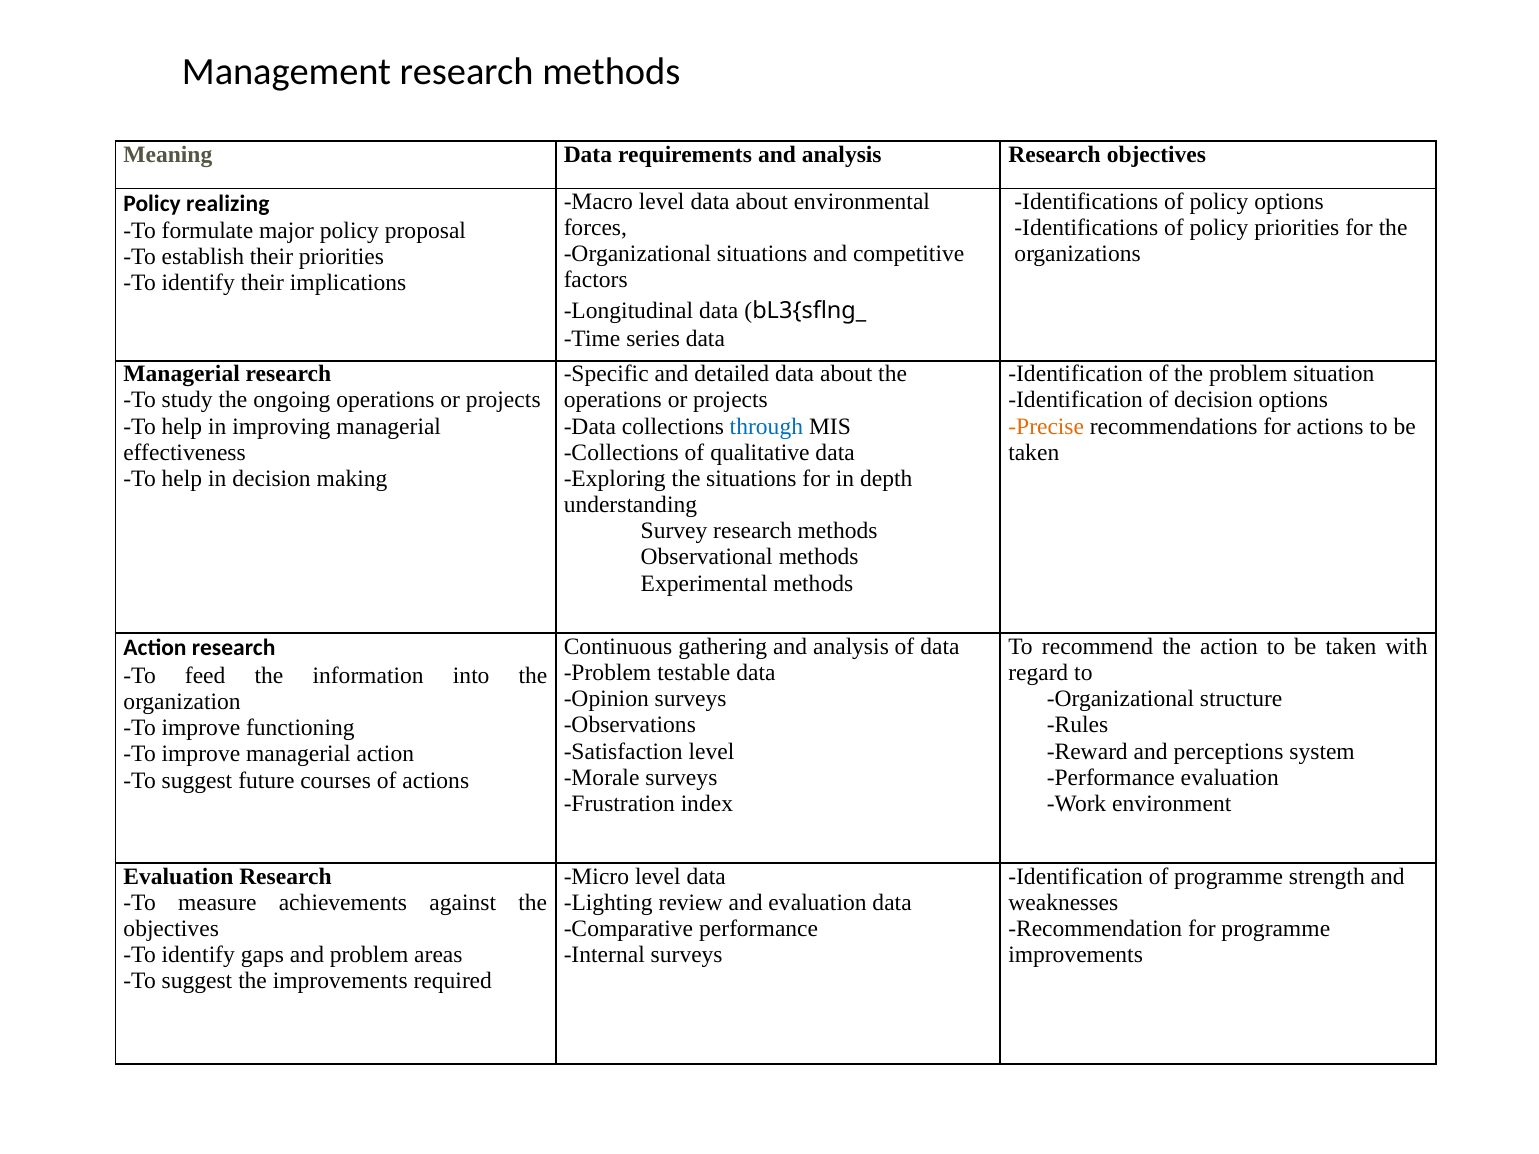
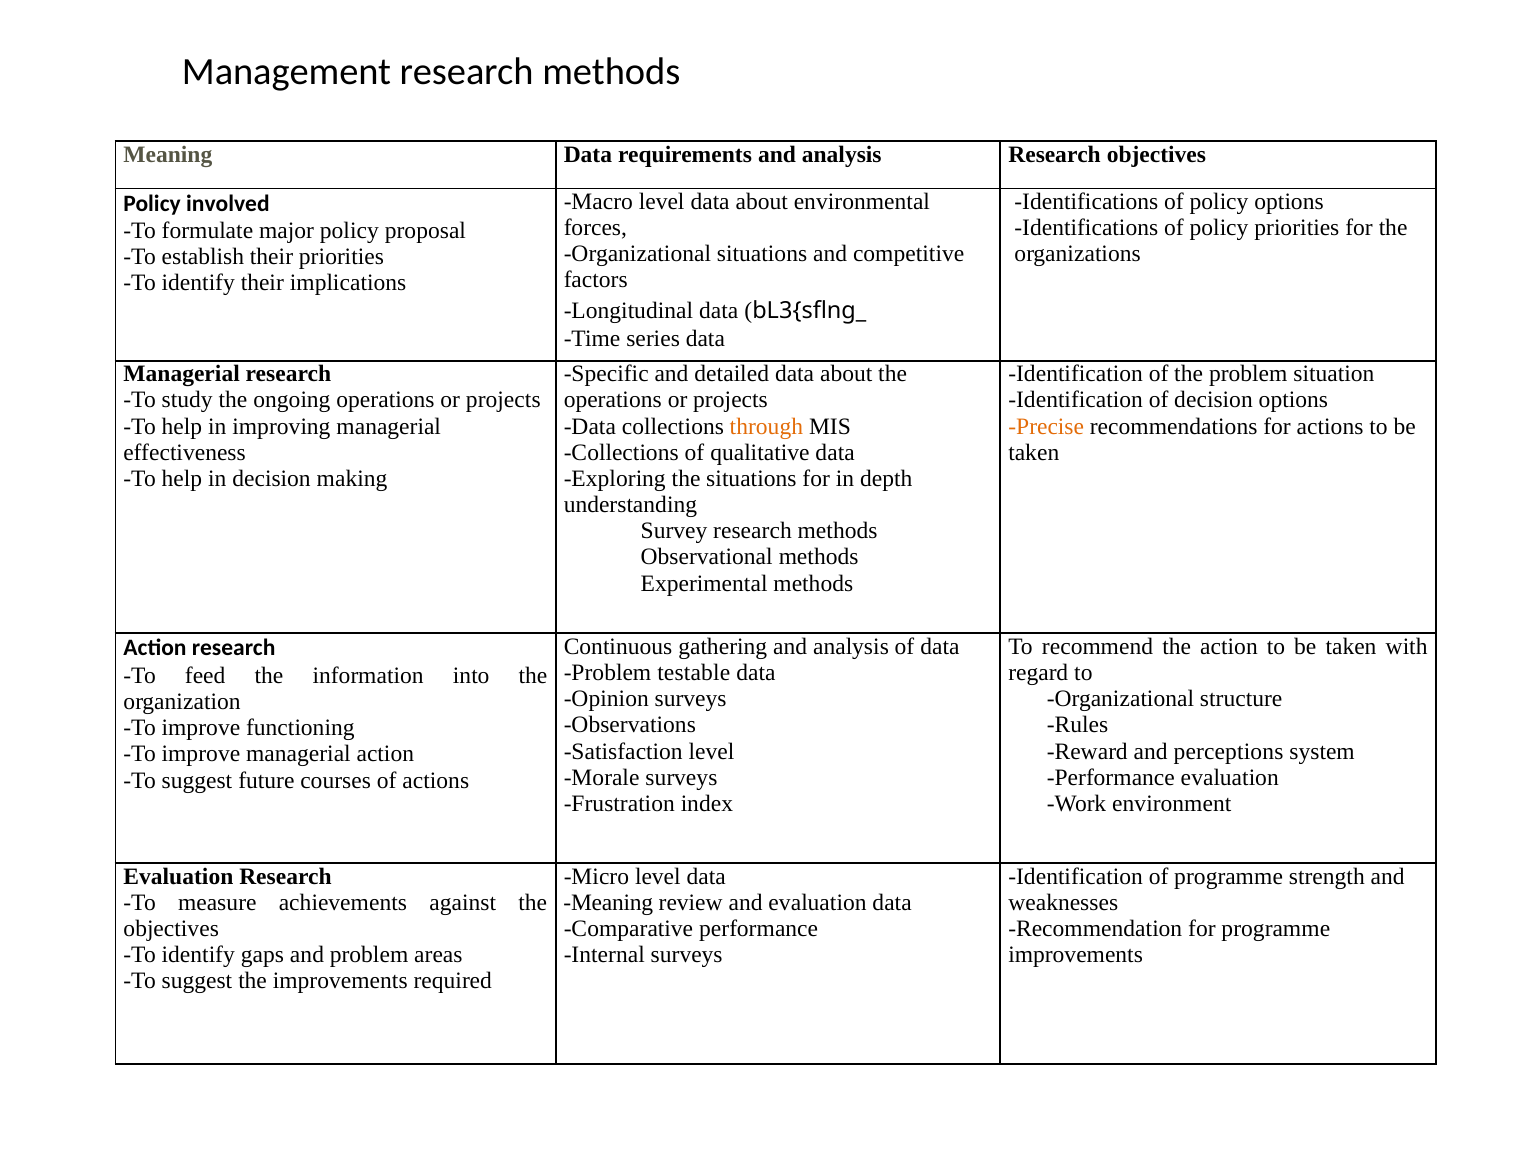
realizing: realizing -> involved
through colour: blue -> orange
Lighting at (608, 903): Lighting -> Meaning
